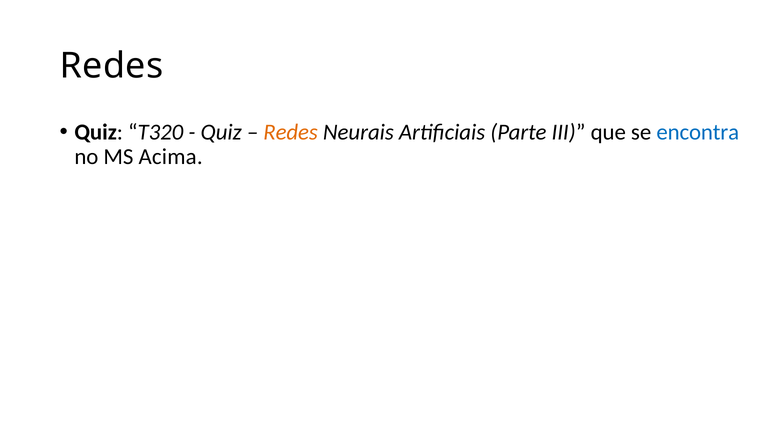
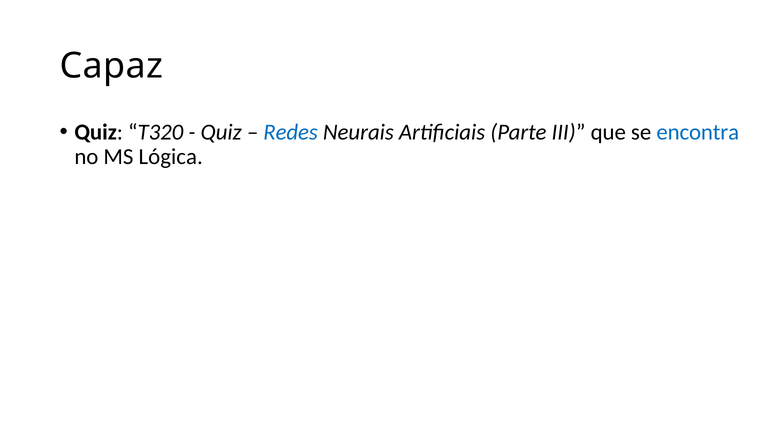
Redes at (112, 66): Redes -> Capaz
Redes at (291, 132) colour: orange -> blue
Acima: Acima -> Lógica
